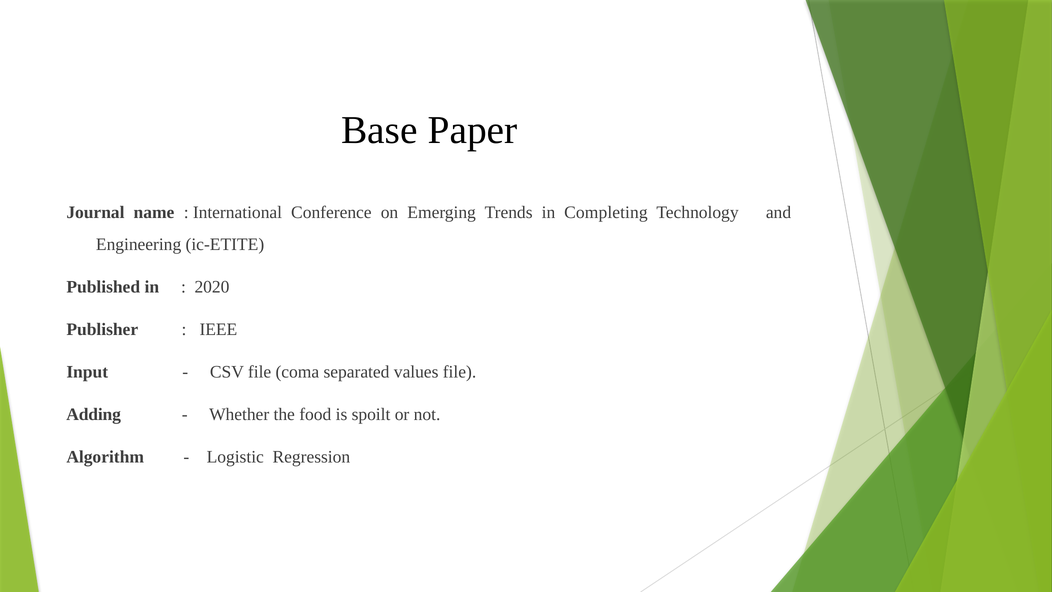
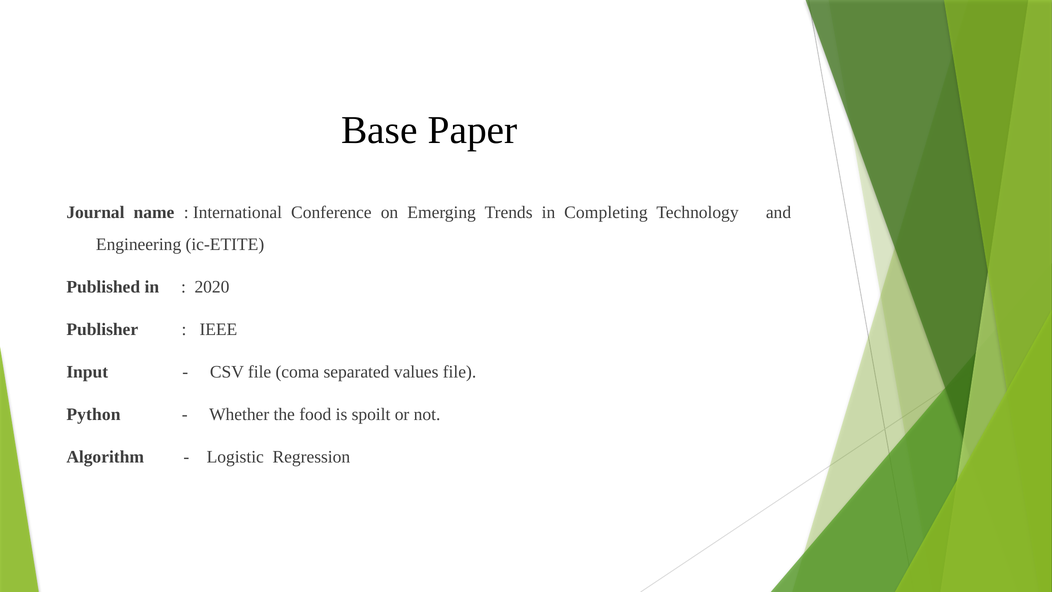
Adding: Adding -> Python
